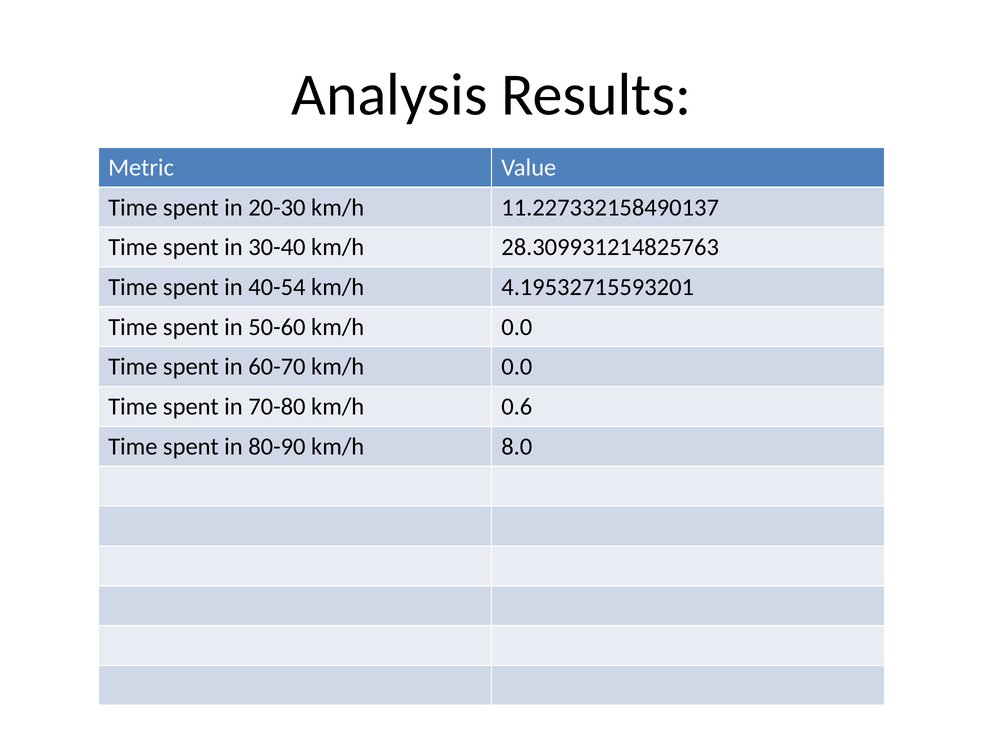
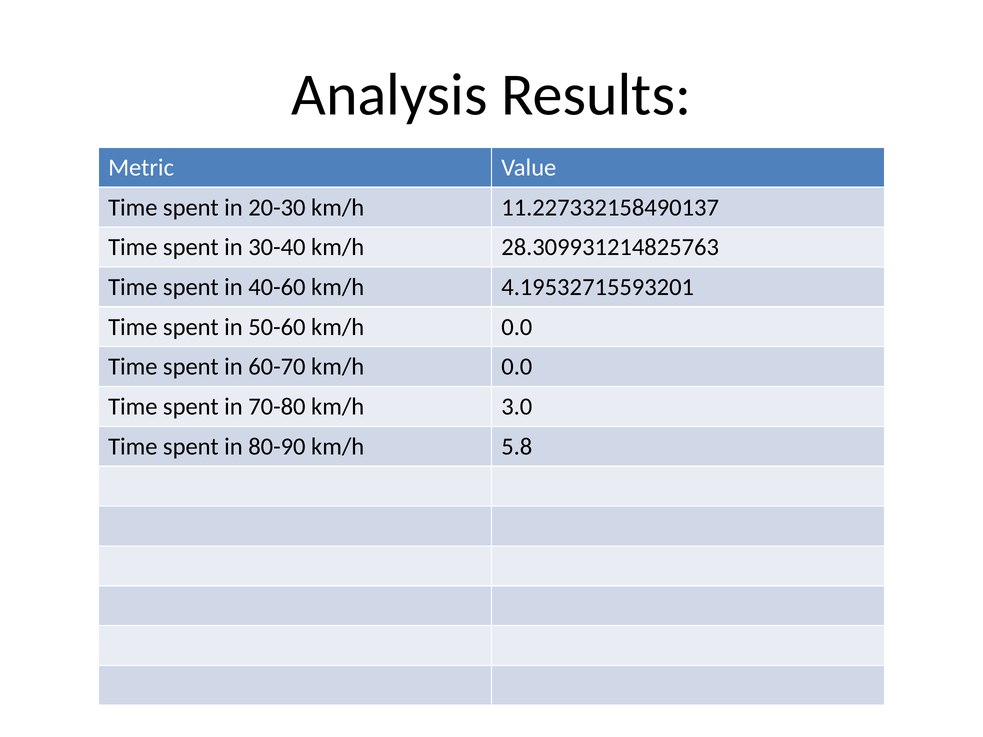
40-54: 40-54 -> 40-60
0.6: 0.6 -> 3.0
8.0: 8.0 -> 5.8
